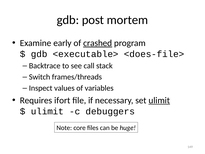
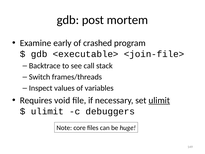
crashed underline: present -> none
<does-file>: <does-file> -> <join-file>
ifort: ifort -> void
